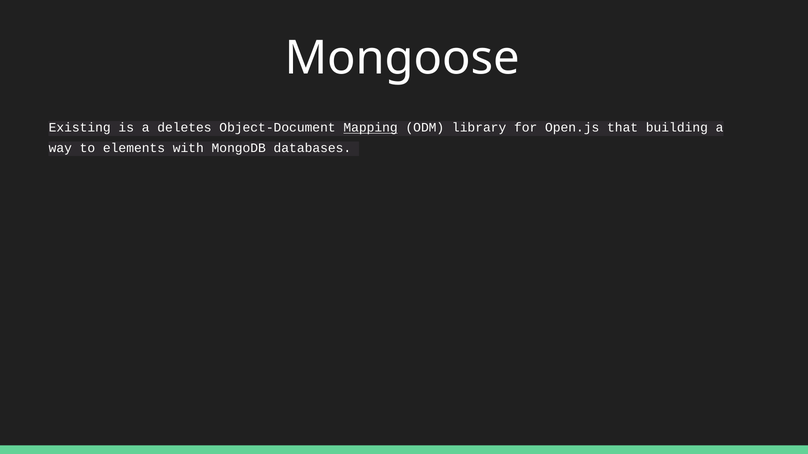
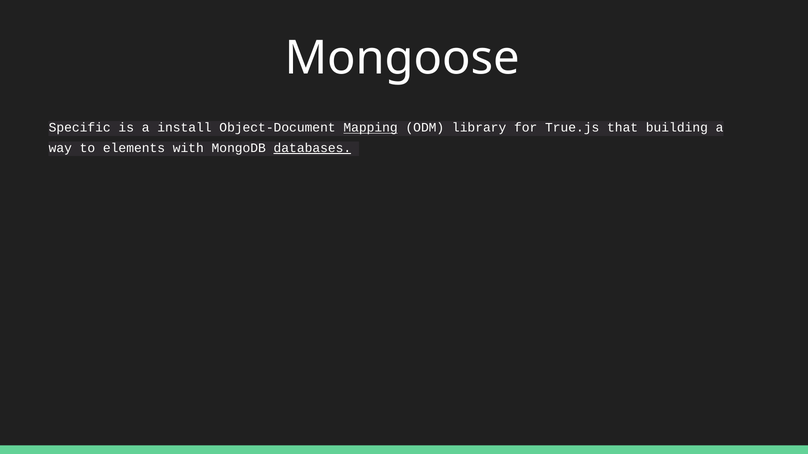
Existing: Existing -> Specific
deletes: deletes -> install
Open.js: Open.js -> True.js
databases underline: none -> present
